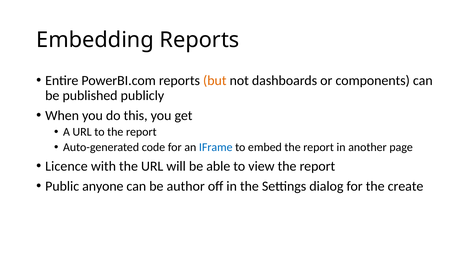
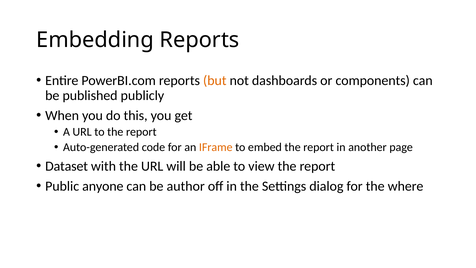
IFrame colour: blue -> orange
Licence: Licence -> Dataset
create: create -> where
